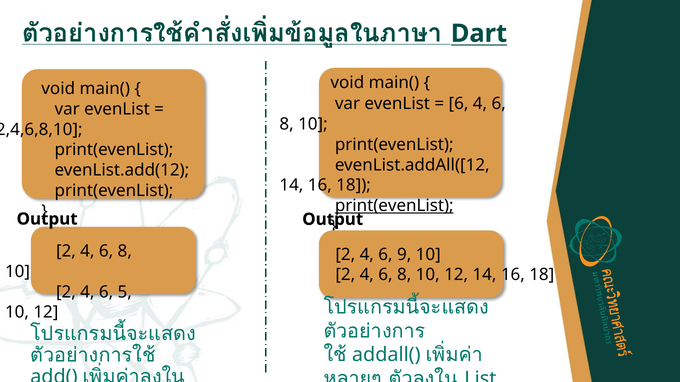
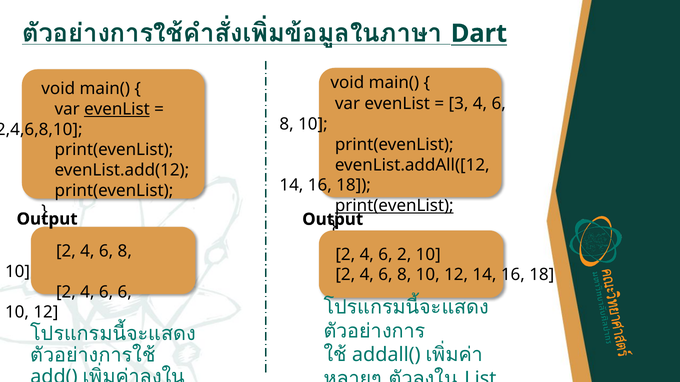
6 at (459, 104): 6 -> 3
evenList at (117, 109) underline: none -> present
6 9: 9 -> 2
6 5: 5 -> 6
